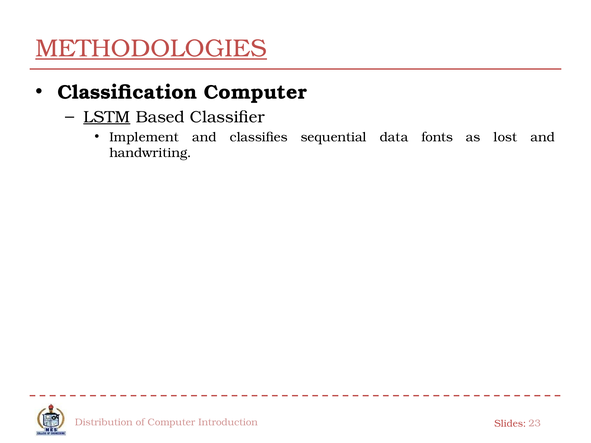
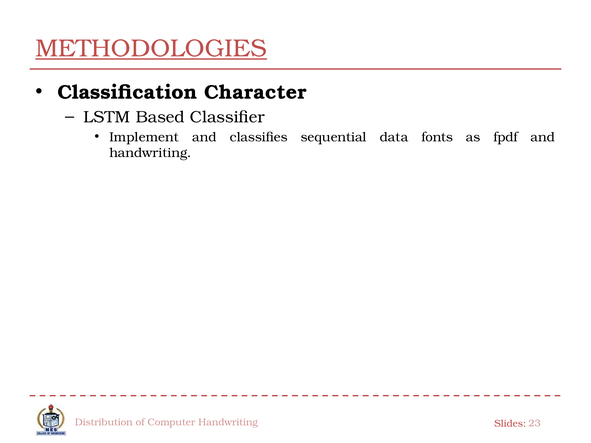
Classification Computer: Computer -> Character
LSTM underline: present -> none
lost: lost -> fpdf
Computer Introduction: Introduction -> Handwriting
